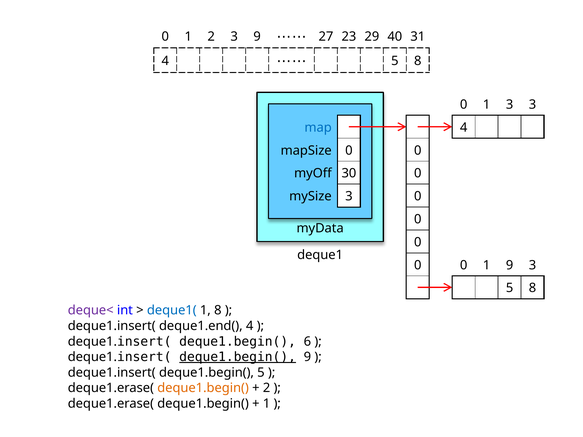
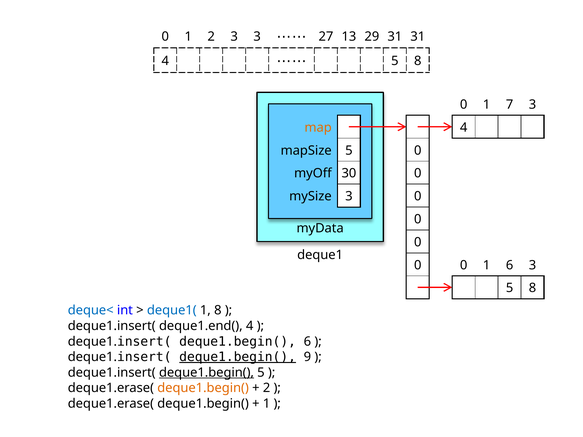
3 9: 9 -> 3
23: 23 -> 13
29 40: 40 -> 31
1 3: 3 -> 7
map colour: blue -> orange
mapSize 0: 0 -> 5
1 9: 9 -> 6
deque< colour: purple -> blue
deque1.begin( at (206, 373) underline: none -> present
